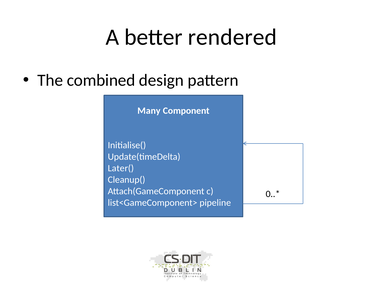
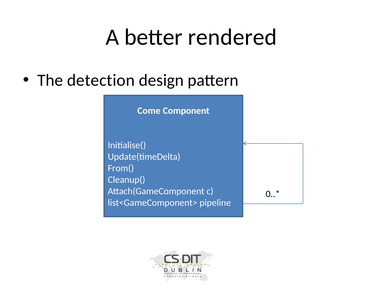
combined: combined -> detection
Many: Many -> Come
Later(: Later( -> From(
